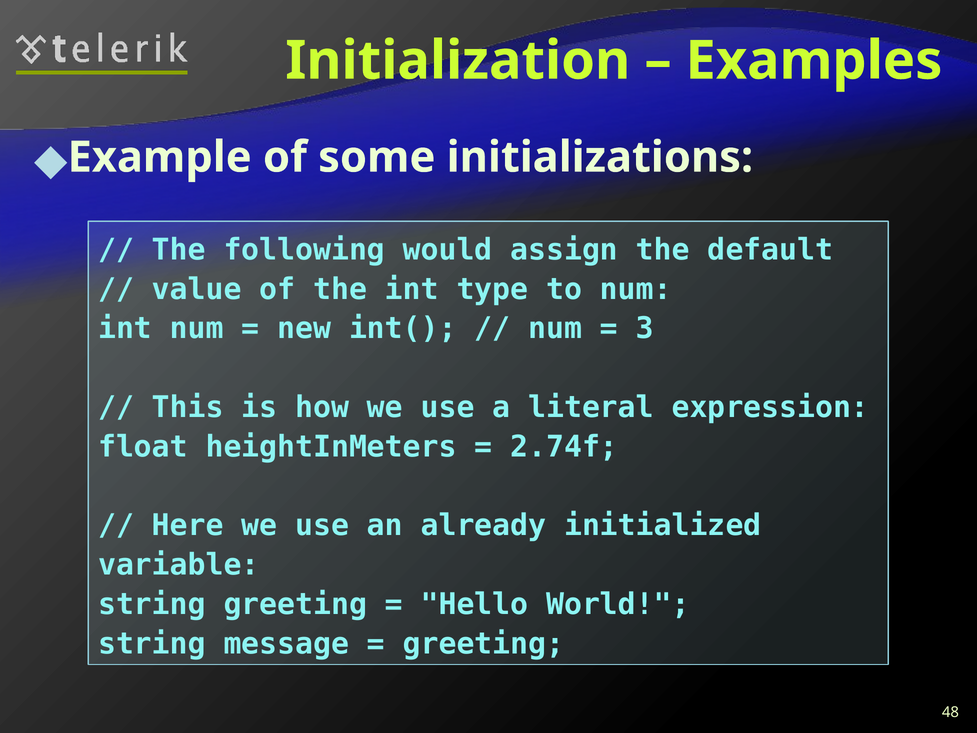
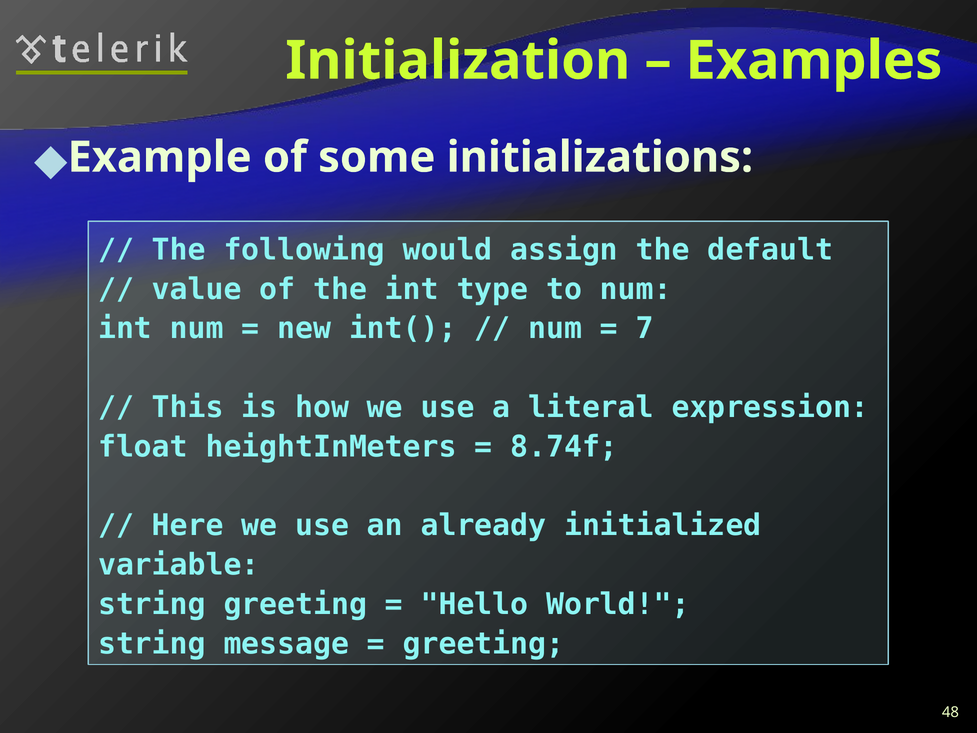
3: 3 -> 7
2.74f: 2.74f -> 8.74f
